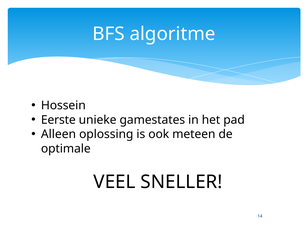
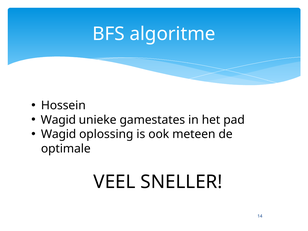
Eerste at (58, 120): Eerste -> Wagid
Alleen at (58, 134): Alleen -> Wagid
